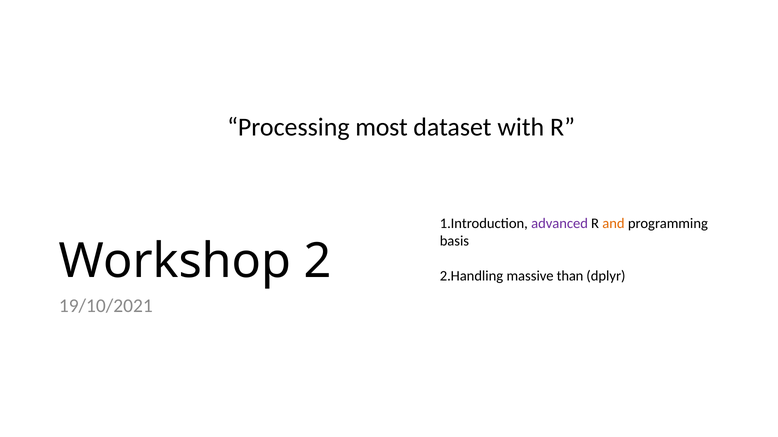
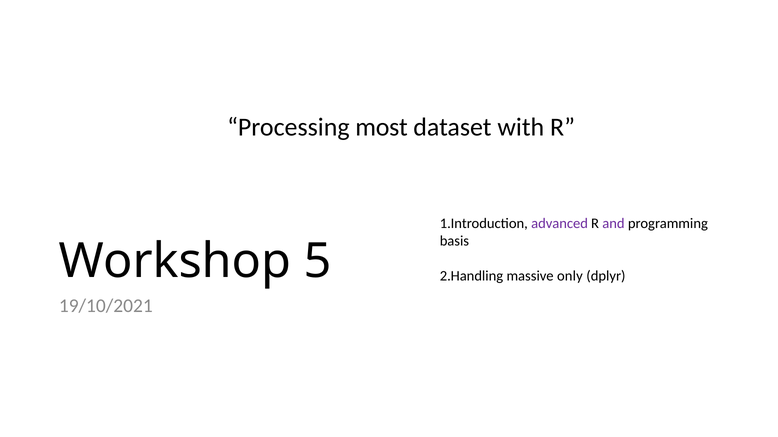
and colour: orange -> purple
2: 2 -> 5
than: than -> only
